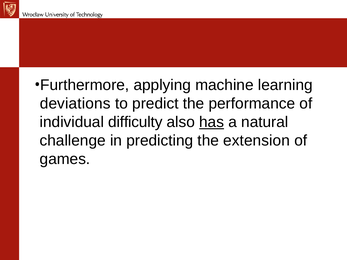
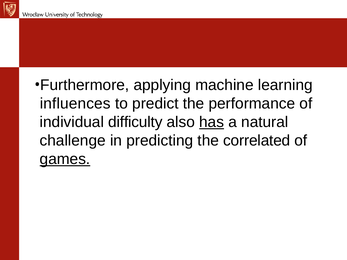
deviations: deviations -> influences
extension: extension -> correlated
games underline: none -> present
